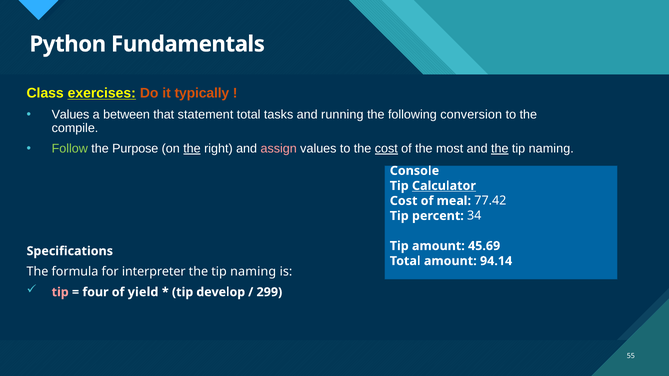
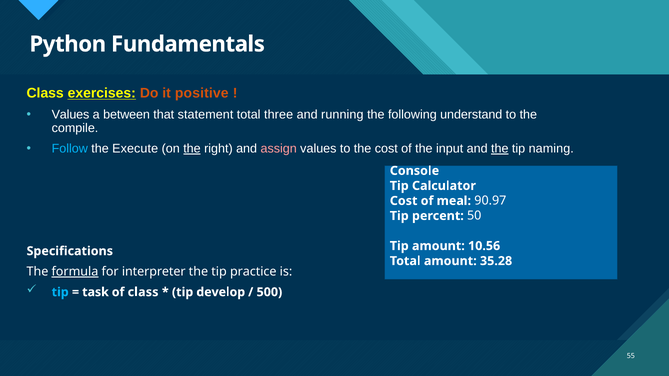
typically: typically -> positive
tasks: tasks -> three
conversion: conversion -> understand
Follow colour: light green -> light blue
Purpose: Purpose -> Execute
cost at (386, 149) underline: present -> none
most: most -> input
Calculator underline: present -> none
77.42: 77.42 -> 90.97
34: 34 -> 50
45.69: 45.69 -> 10.56
94.14: 94.14 -> 35.28
formula underline: none -> present
naming at (253, 272): naming -> practice
tip at (60, 292) colour: pink -> light blue
four: four -> task
of yield: yield -> class
299: 299 -> 500
